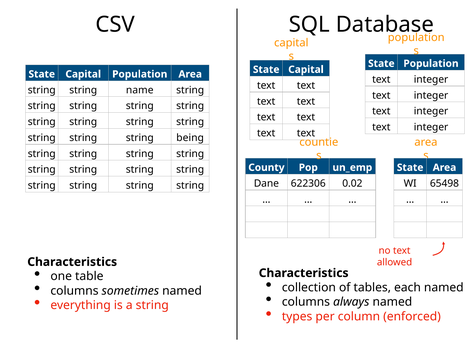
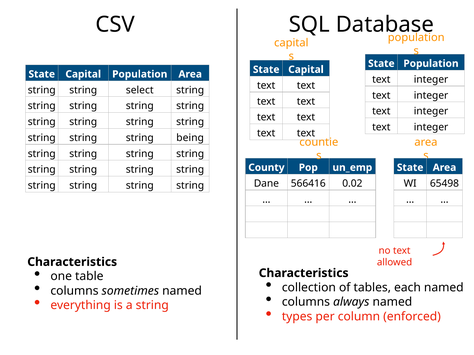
name: name -> select
622306: 622306 -> 566416
